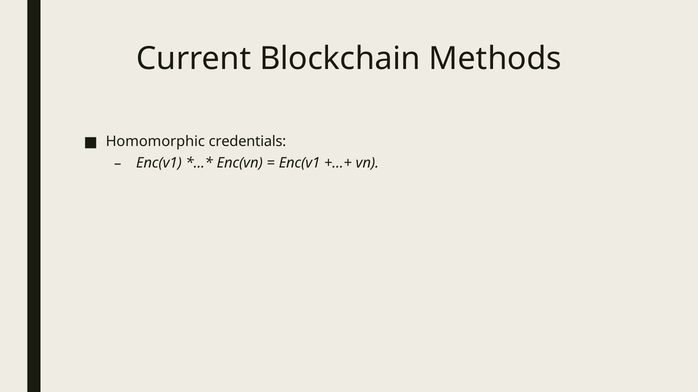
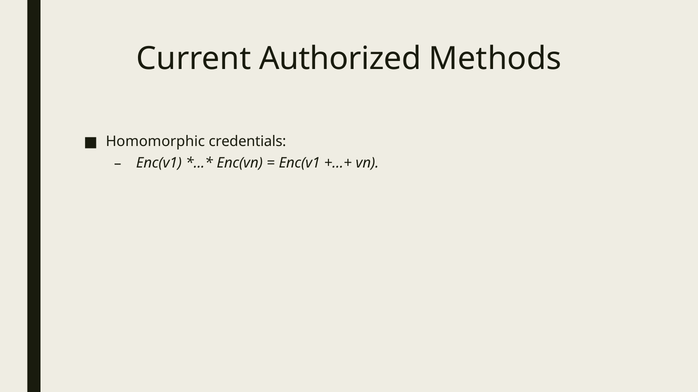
Blockchain: Blockchain -> Authorized
